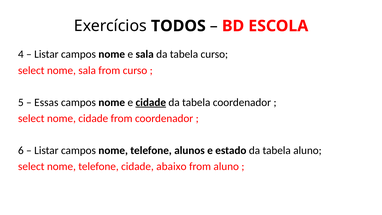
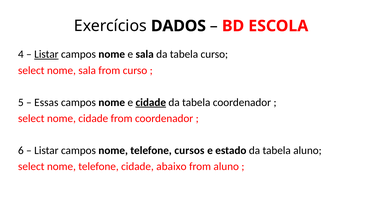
TODOS: TODOS -> DADOS
Listar at (46, 54) underline: none -> present
alunos: alunos -> cursos
